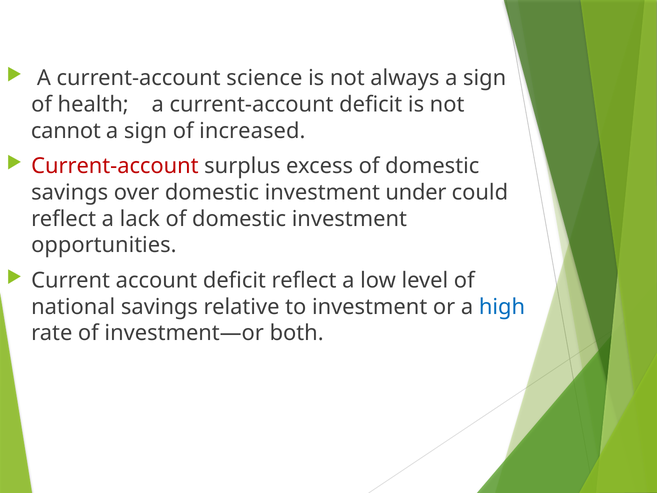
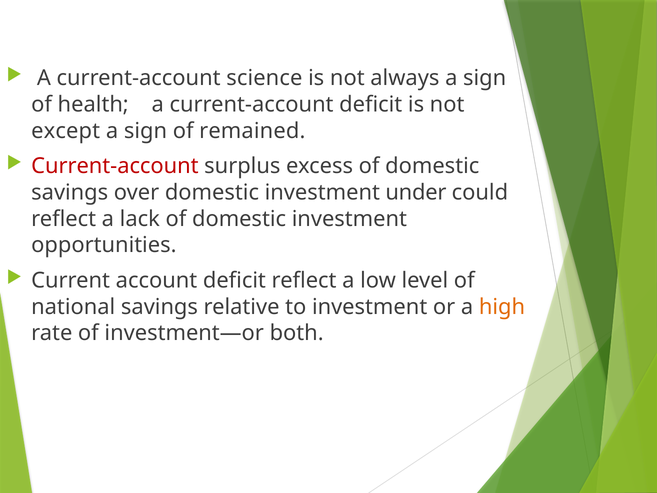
cannot: cannot -> except
increased: increased -> remained
high colour: blue -> orange
